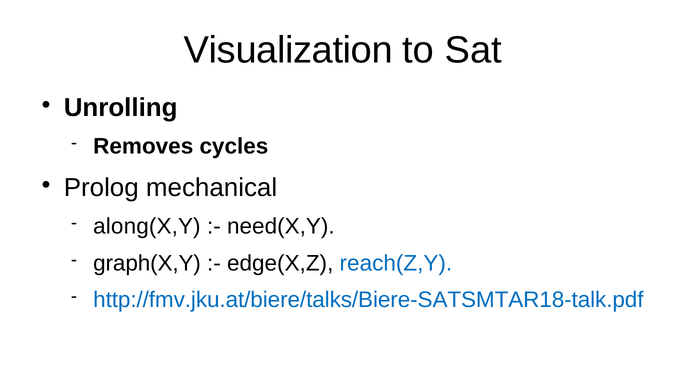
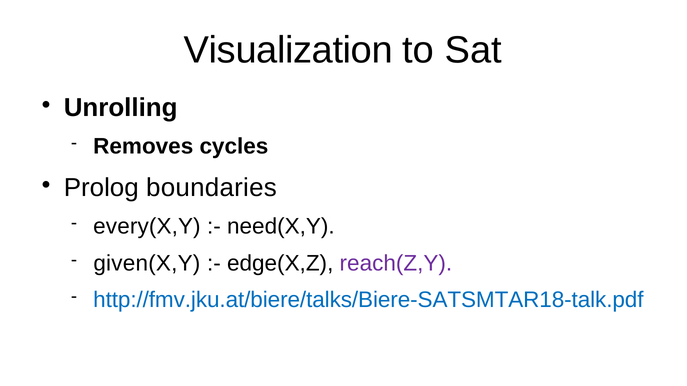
mechanical: mechanical -> boundaries
along(X,Y: along(X,Y -> every(X,Y
graph(X,Y: graph(X,Y -> given(X,Y
reach(Z,Y colour: blue -> purple
